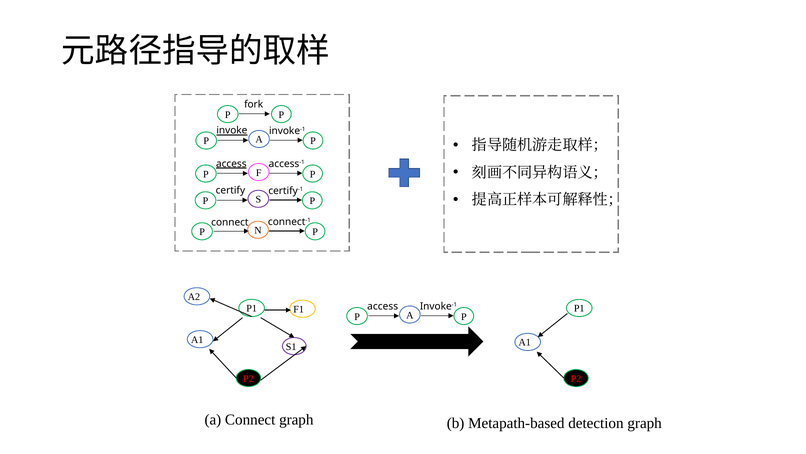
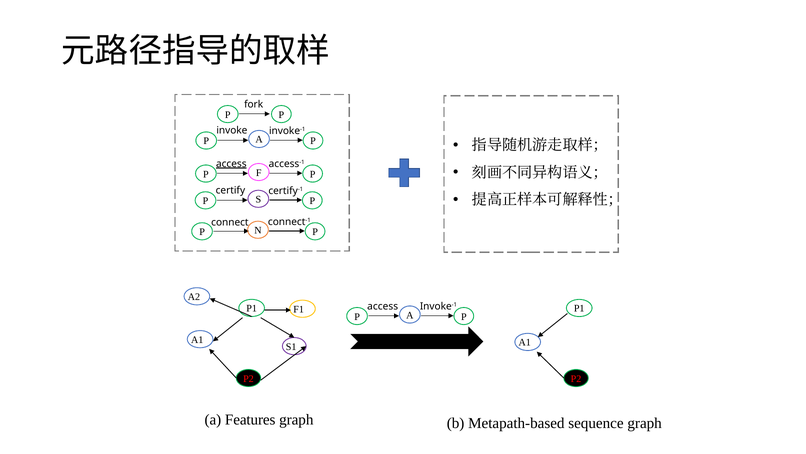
invoke underline: present -> none
a Connect: Connect -> Features
detection: detection -> sequence
